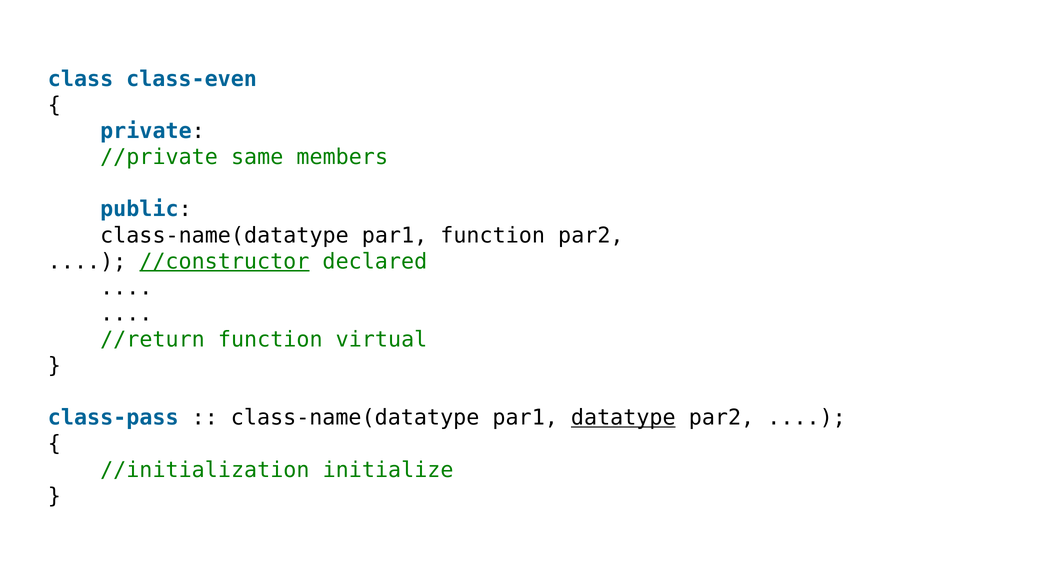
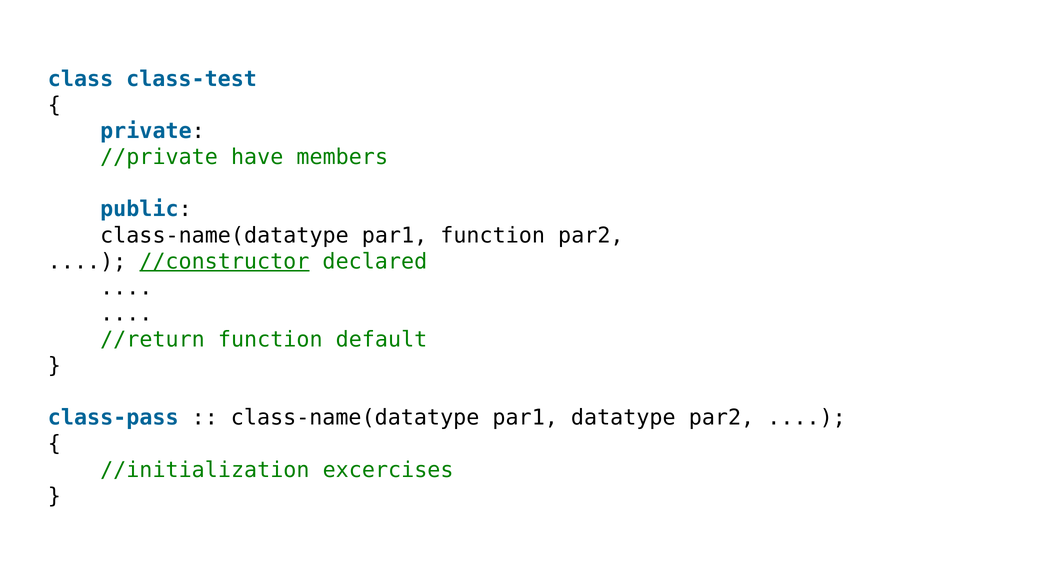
class-even: class-even -> class-test
same: same -> have
virtual: virtual -> default
datatype underline: present -> none
initialize: initialize -> excercises
